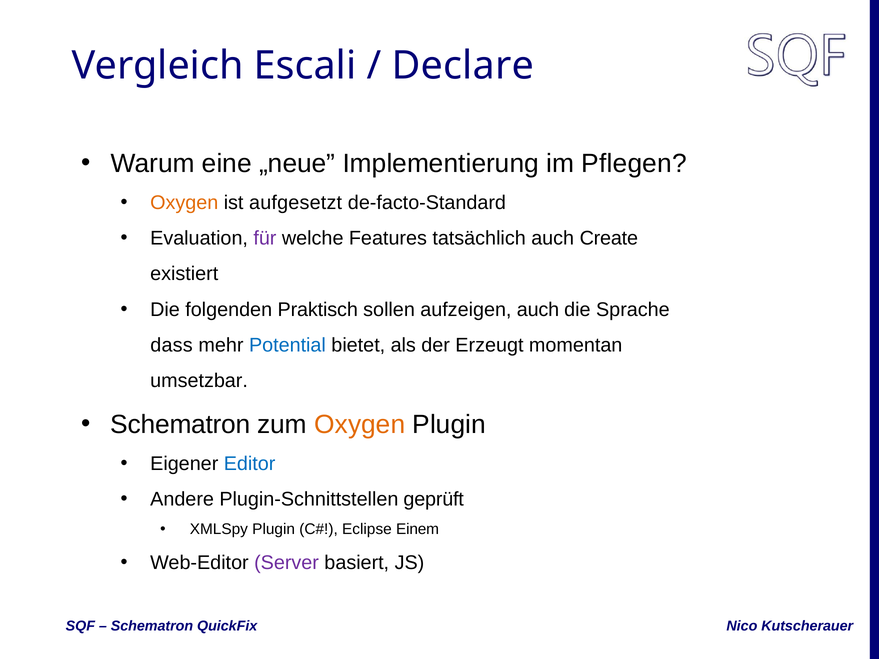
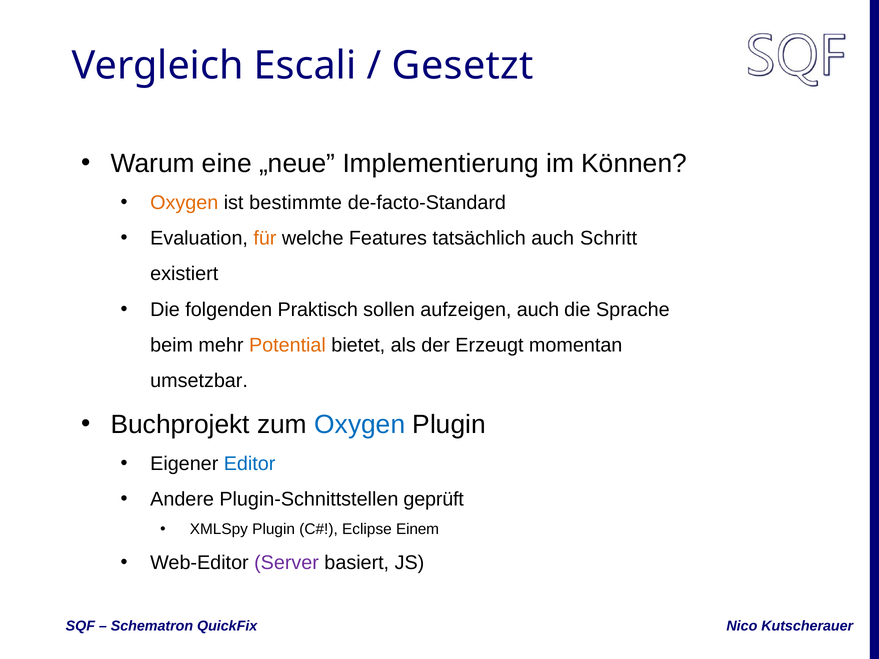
Declare: Declare -> Gesetzt
Pflegen: Pflegen -> Können
aufgesetzt: aufgesetzt -> bestimmte
für colour: purple -> orange
Create: Create -> Schritt
dass: dass -> beim
Potential colour: blue -> orange
Schematron at (180, 425): Schematron -> Buchprojekt
Oxygen at (360, 425) colour: orange -> blue
